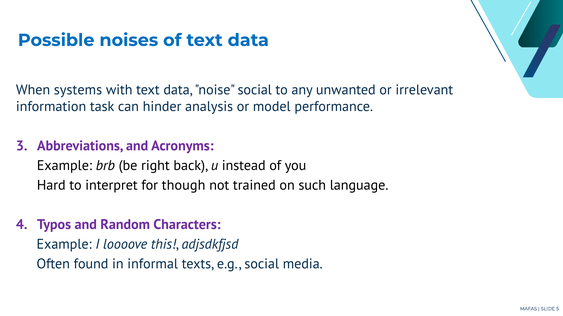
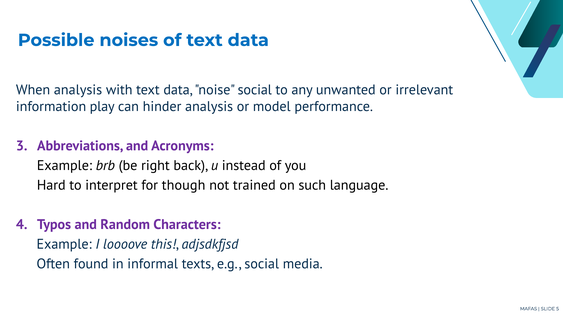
When systems: systems -> analysis
task: task -> play
